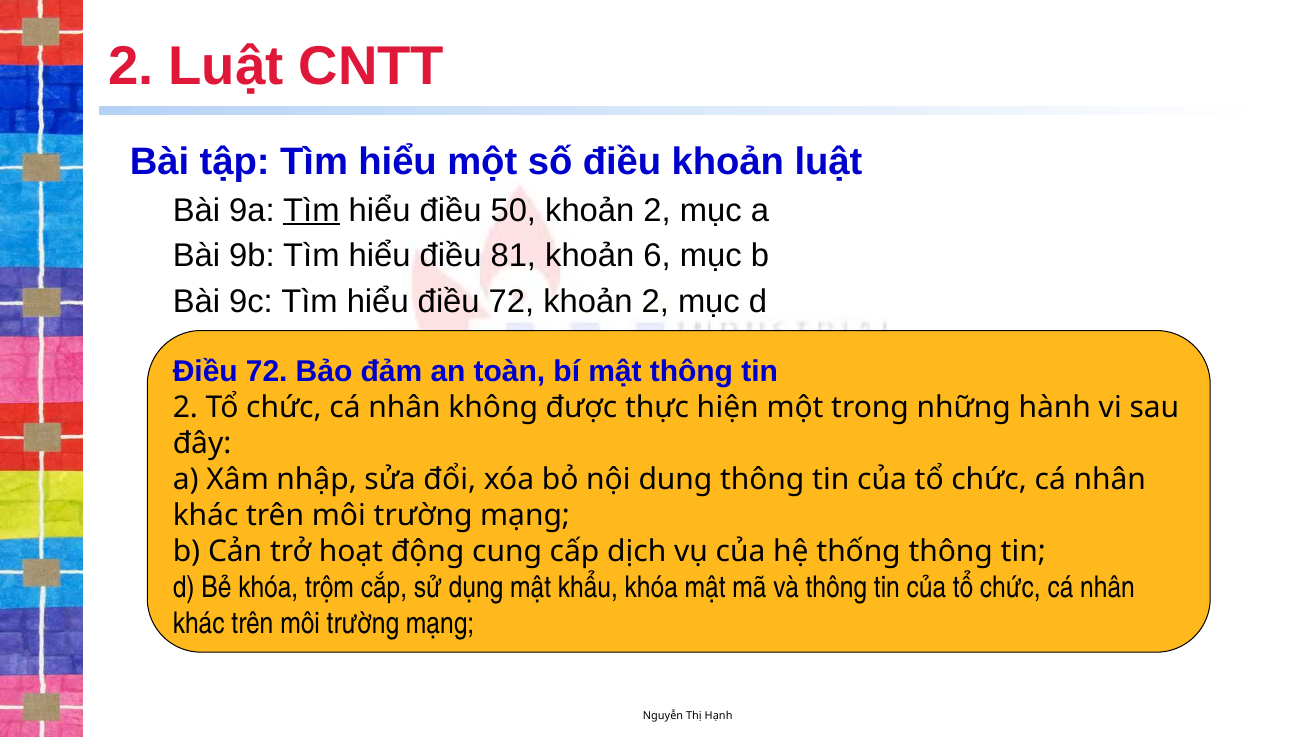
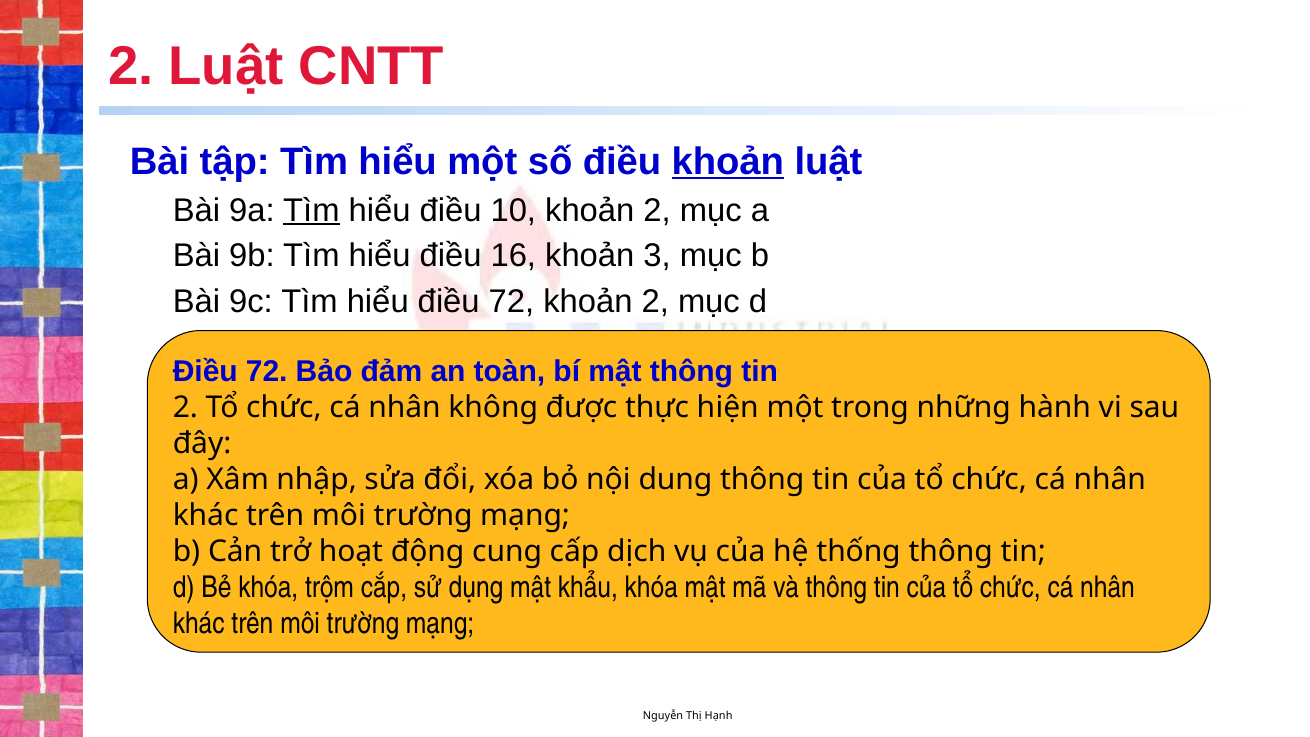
khoản at (728, 162) underline: none -> present
50: 50 -> 10
81: 81 -> 16
6: 6 -> 3
